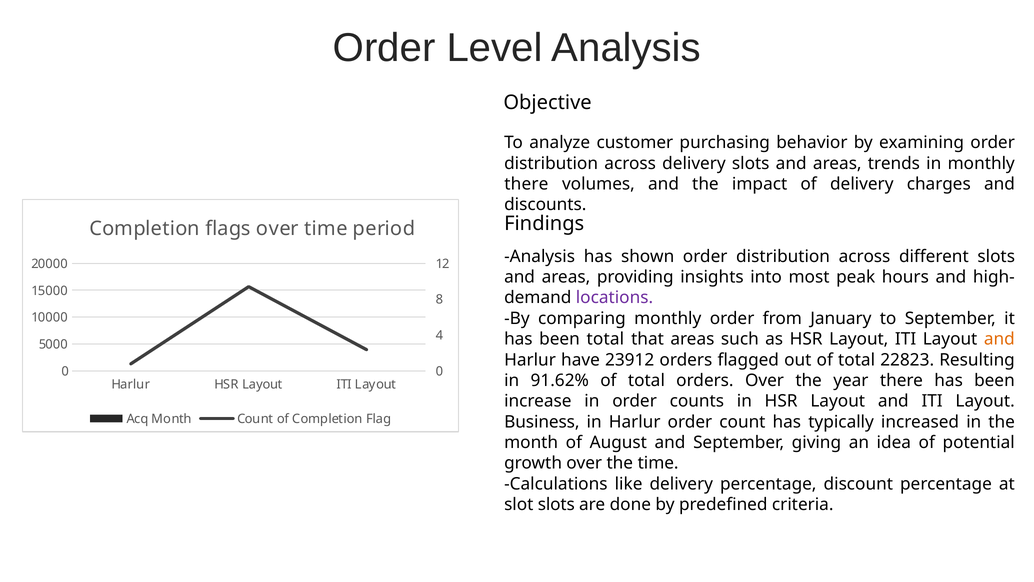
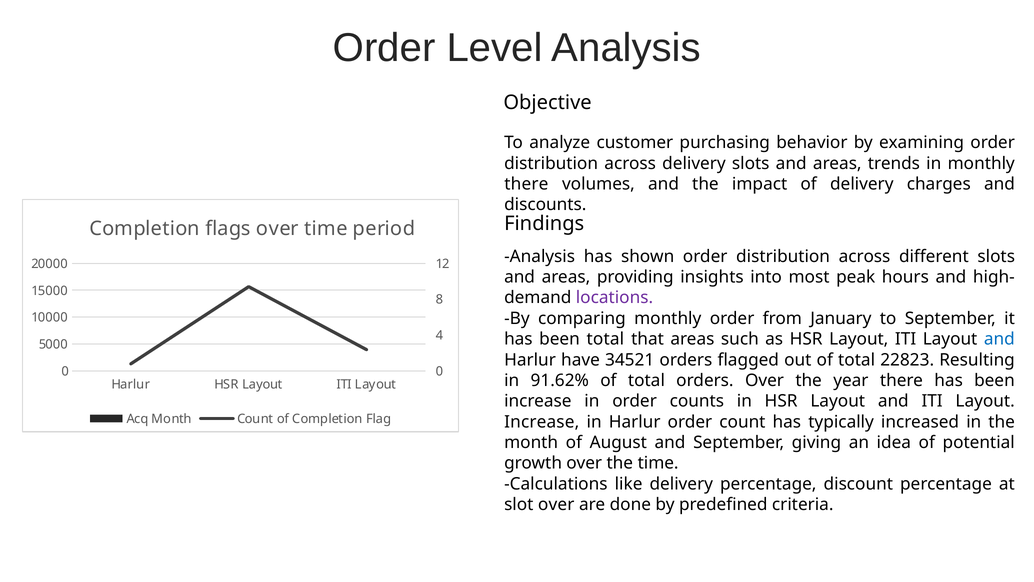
and at (999, 339) colour: orange -> blue
23912: 23912 -> 34521
Business at (542, 422): Business -> Increase
slot slots: slots -> over
